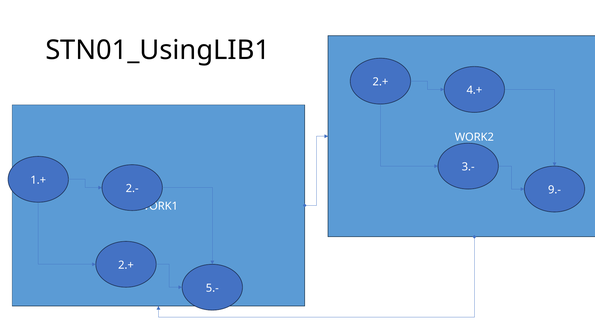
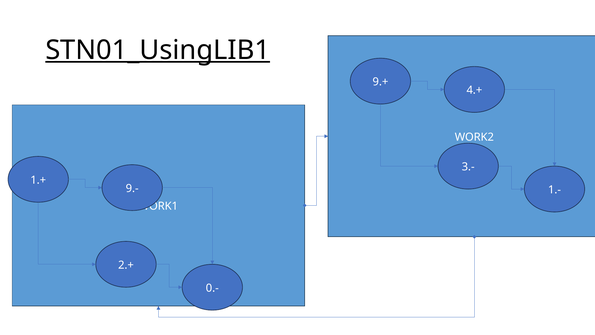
STN01_UsingLIB1 underline: none -> present
2.+ at (380, 82): 2.+ -> 9.+
2.-: 2.- -> 9.-
9.-: 9.- -> 1.-
5.-: 5.- -> 0.-
